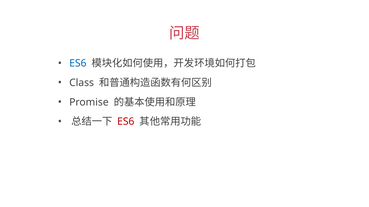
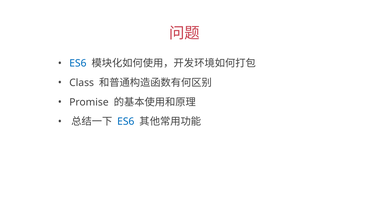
ES6 at (126, 122) colour: red -> blue
